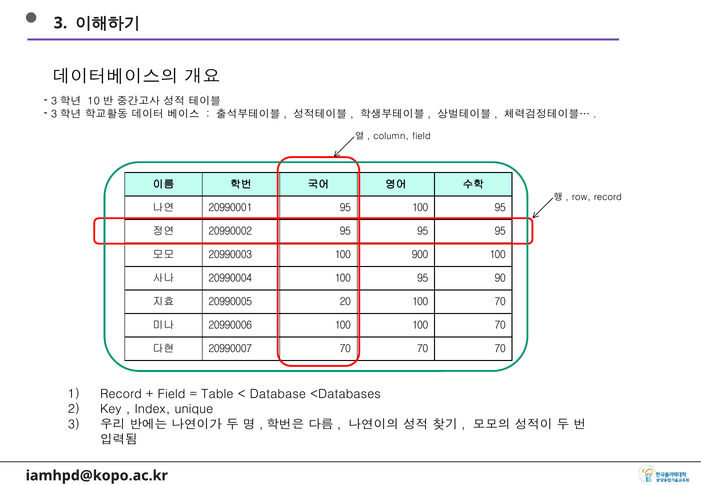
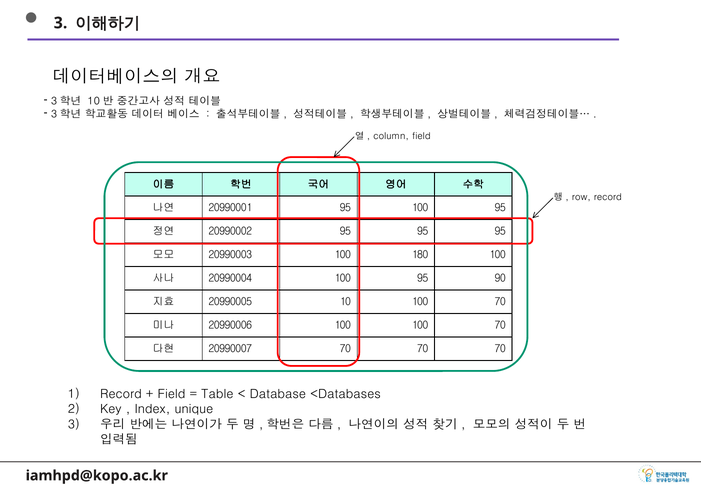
900: 900 -> 180
20: 20 -> 10
